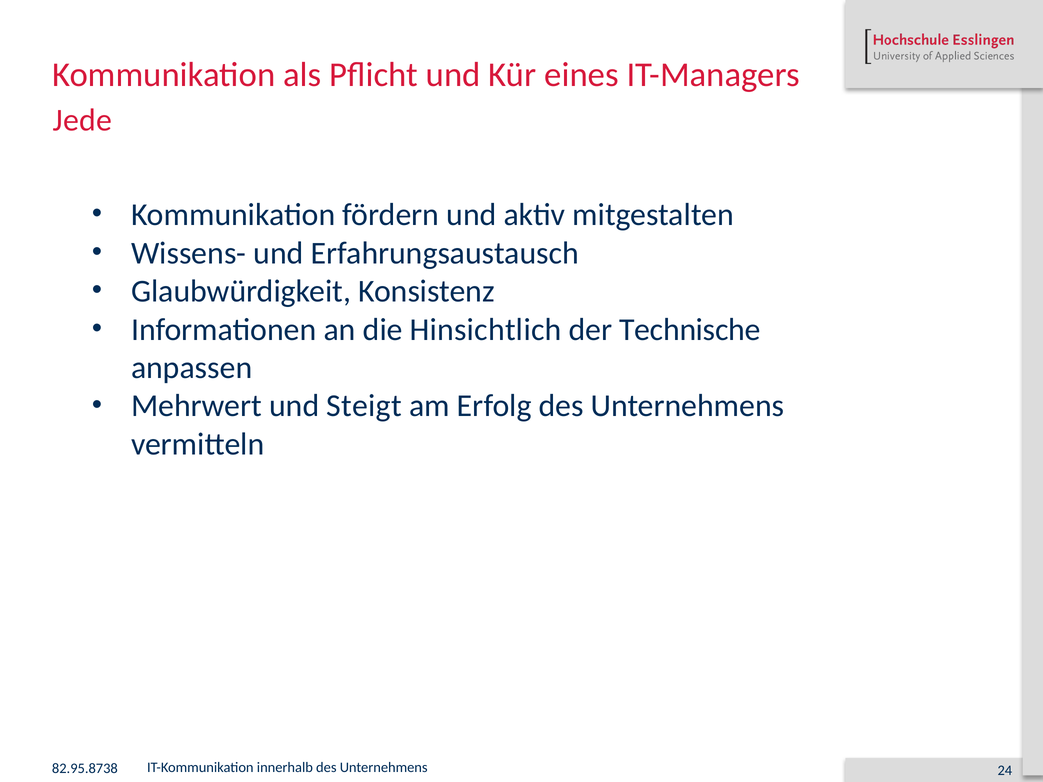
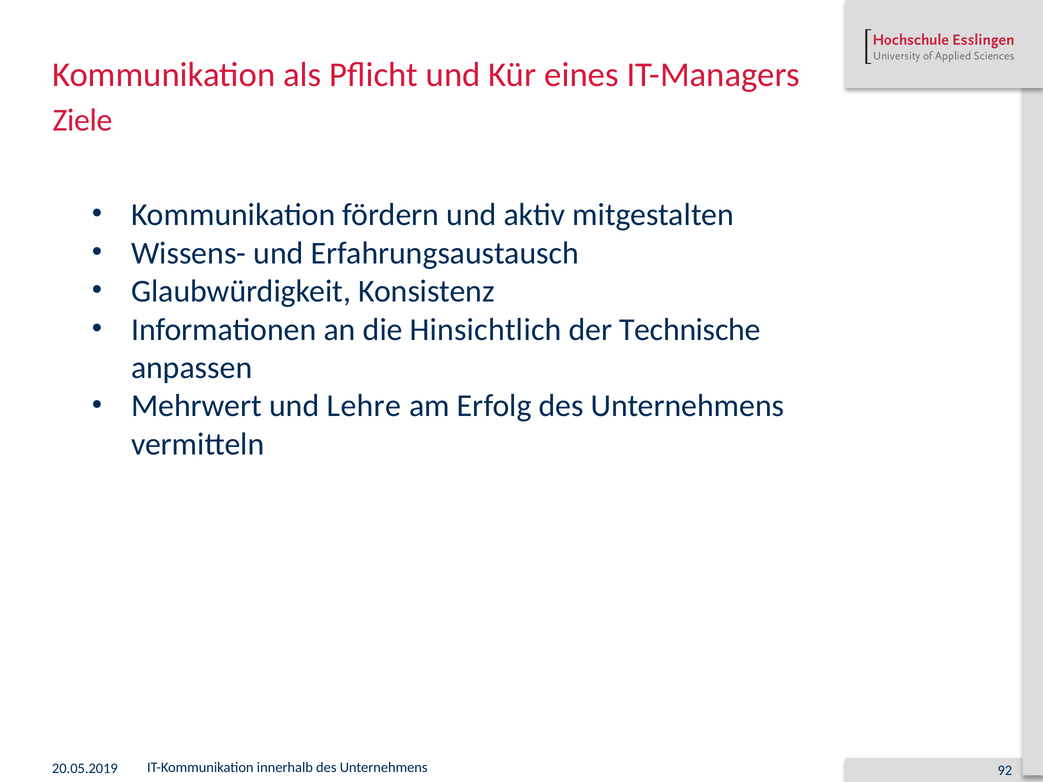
Jede: Jede -> Ziele
Steigt: Steigt -> Lehre
82.95.8738: 82.95.8738 -> 20.05.2019
24: 24 -> 92
